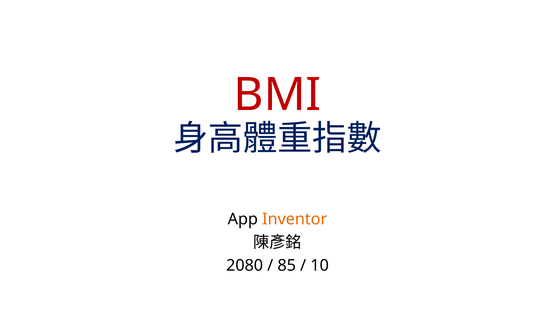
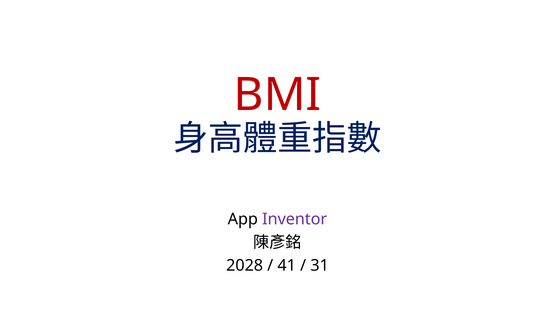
Inventor colour: orange -> purple
2080: 2080 -> 2028
85: 85 -> 41
10: 10 -> 31
